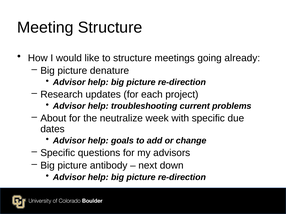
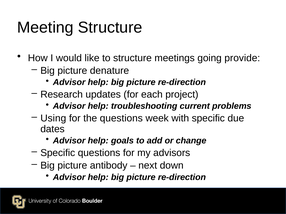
already: already -> provide
About: About -> Using
the neutralize: neutralize -> questions
